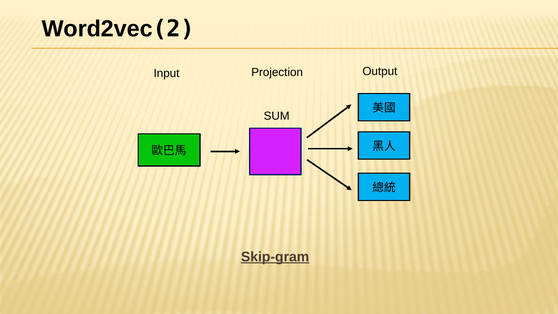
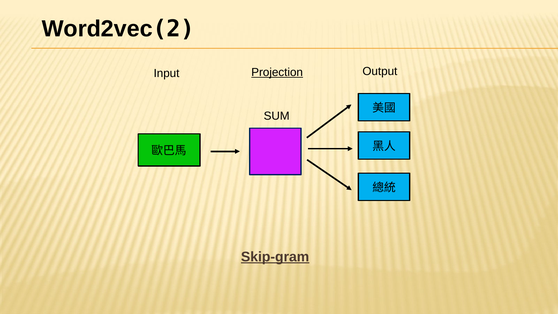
Projection underline: none -> present
